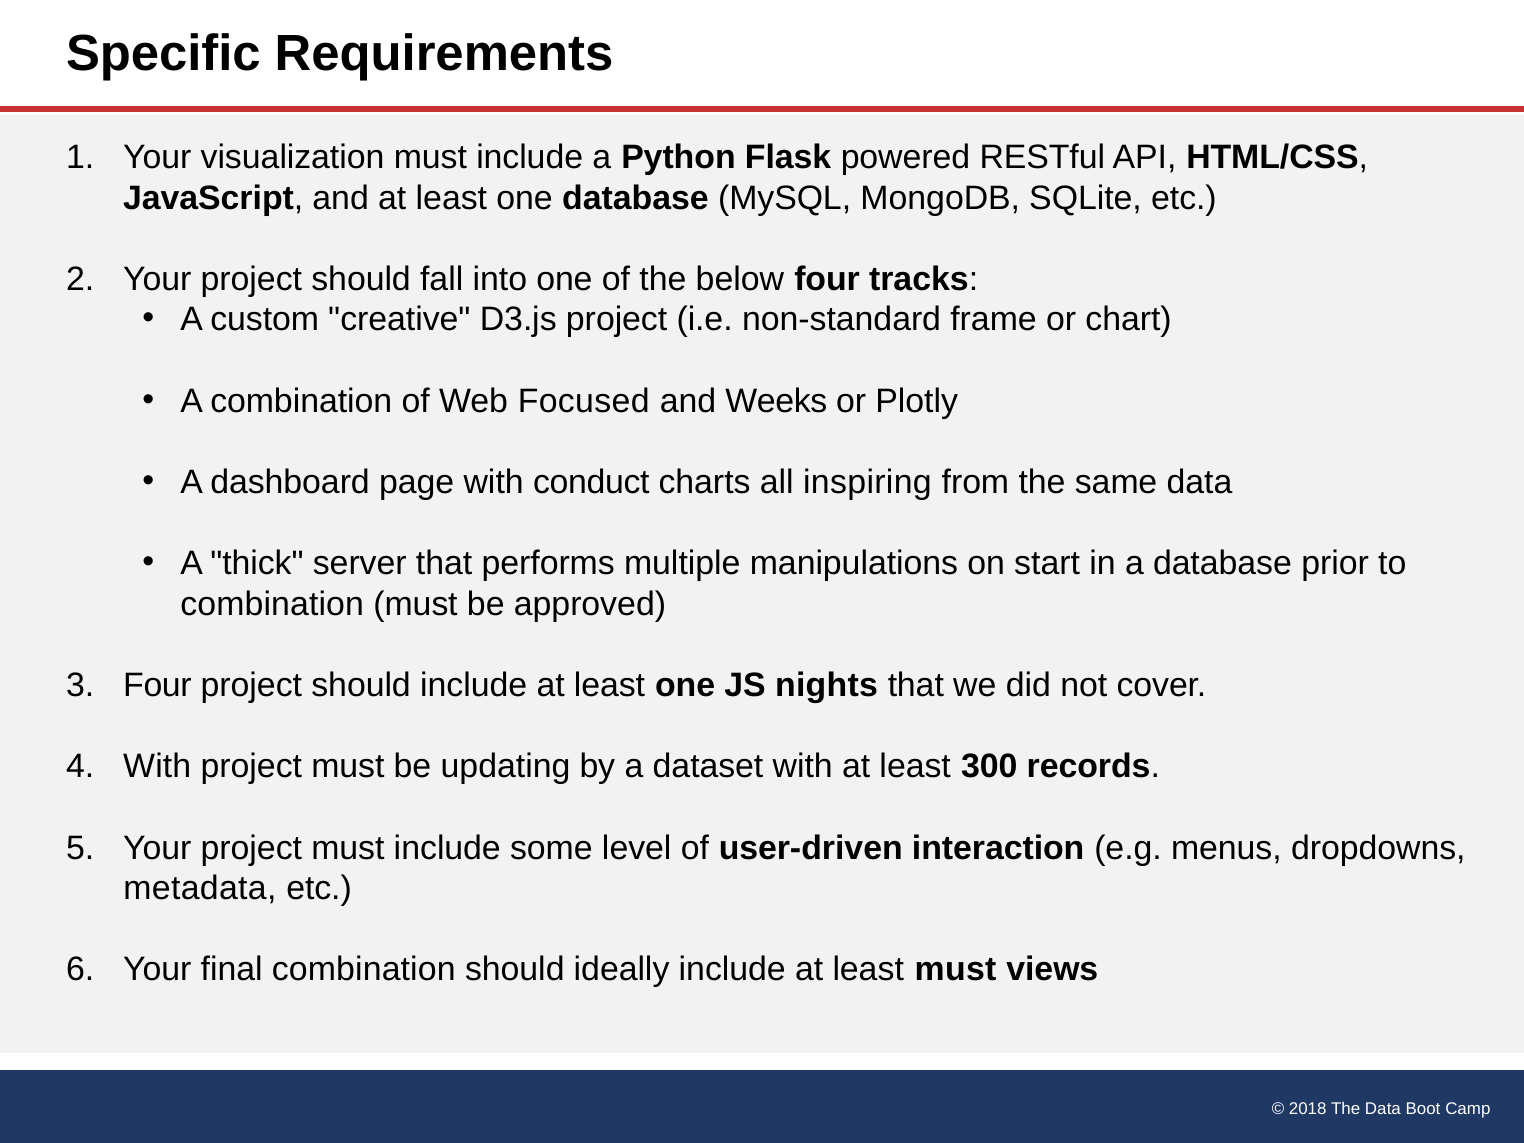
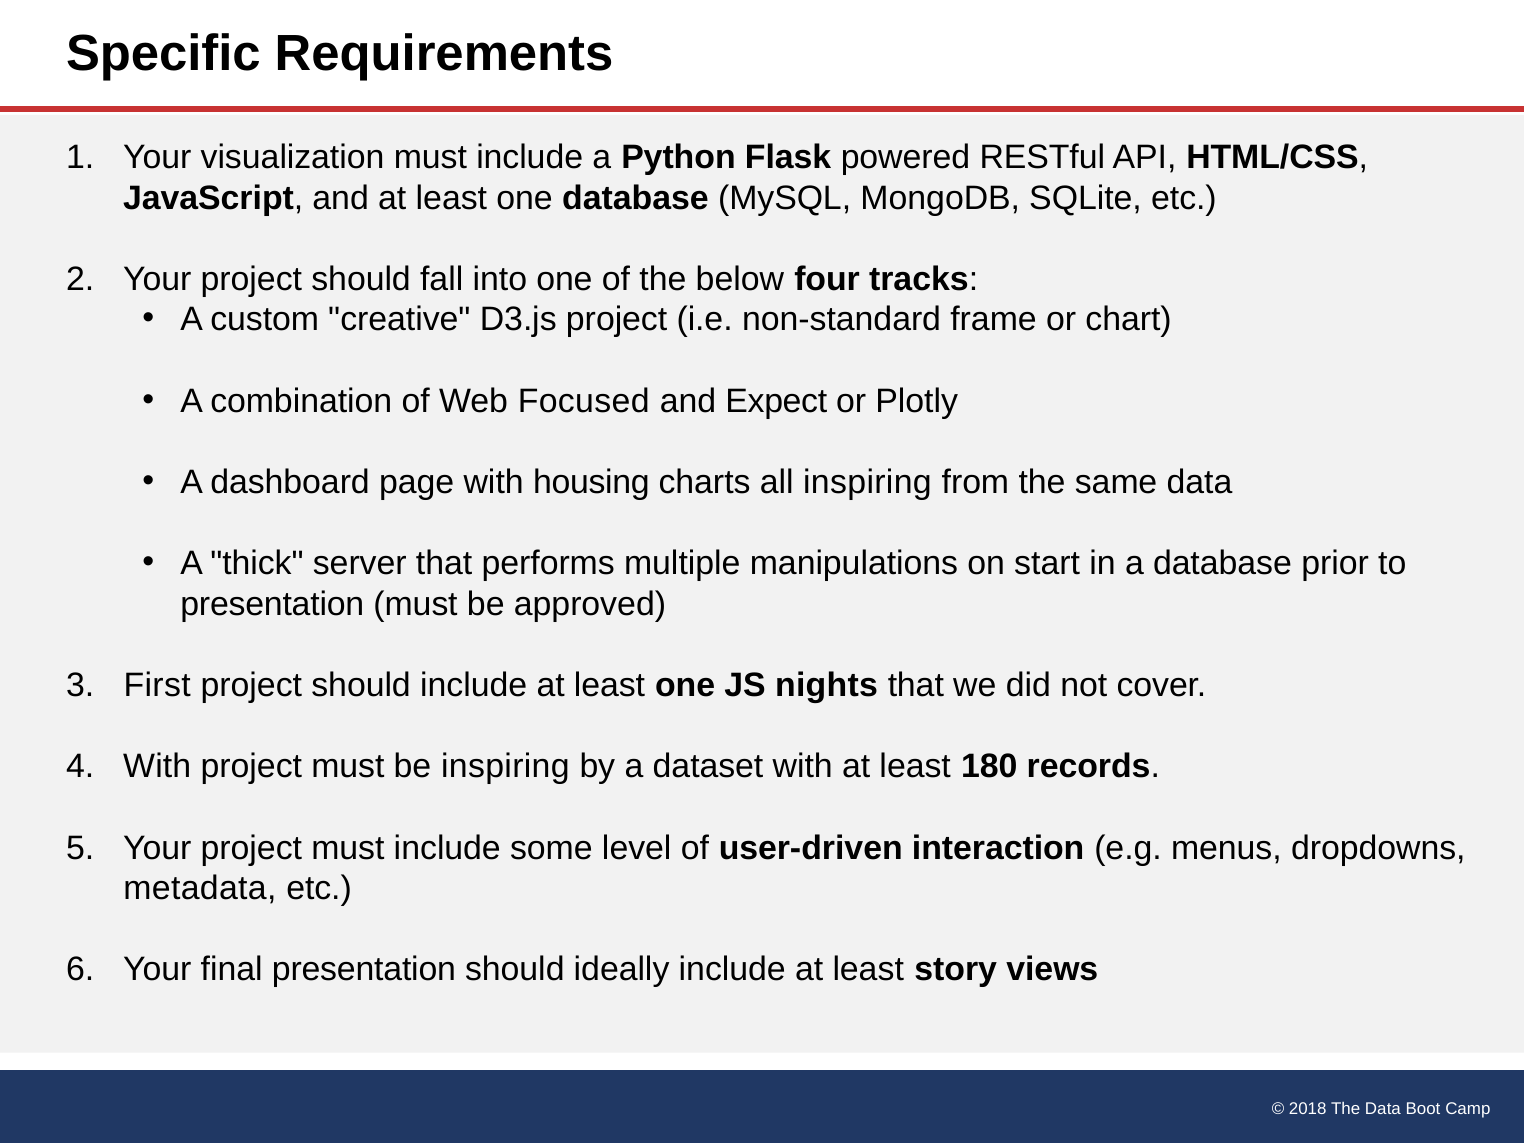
Weeks: Weeks -> Expect
conduct: conduct -> housing
combination at (272, 604): combination -> presentation
Four at (157, 685): Four -> First
be updating: updating -> inspiring
300: 300 -> 180
final combination: combination -> presentation
least must: must -> story
